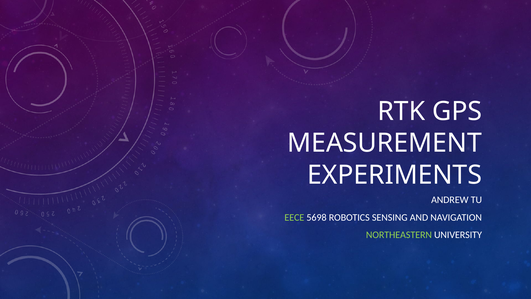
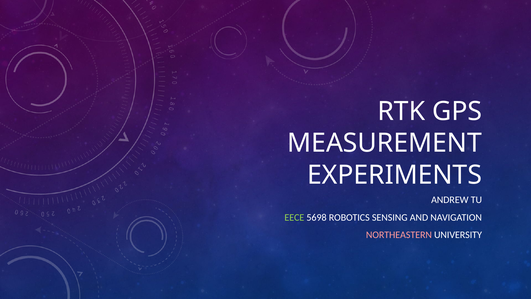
NORTHEASTERN colour: light green -> pink
